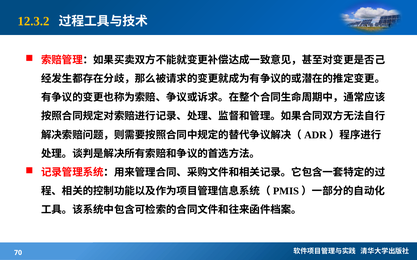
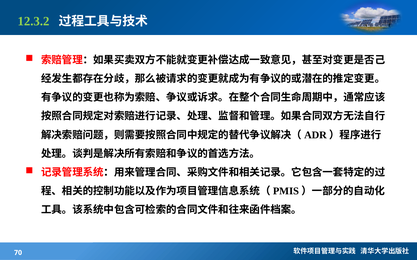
12.3.2 colour: yellow -> light green
